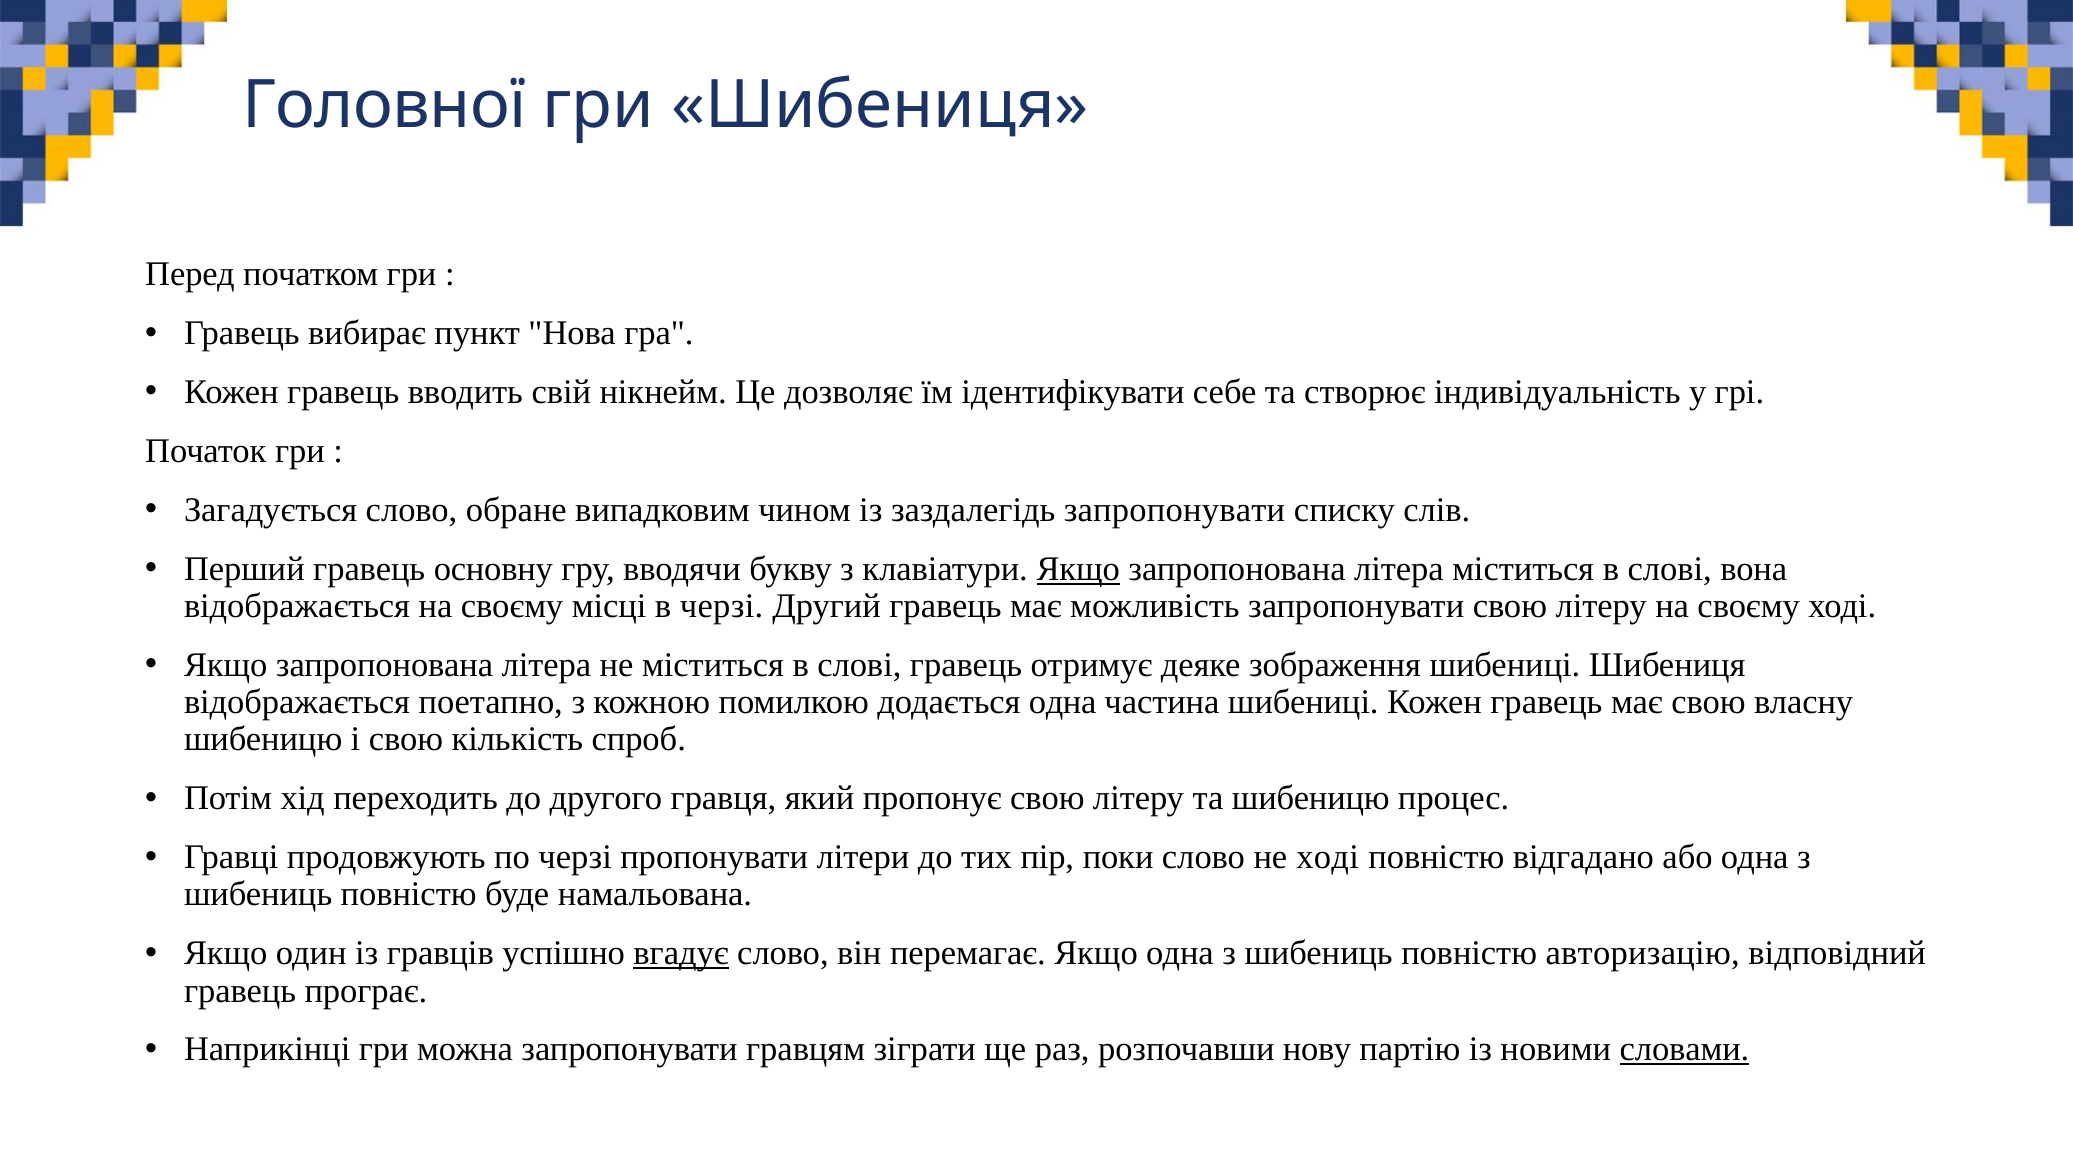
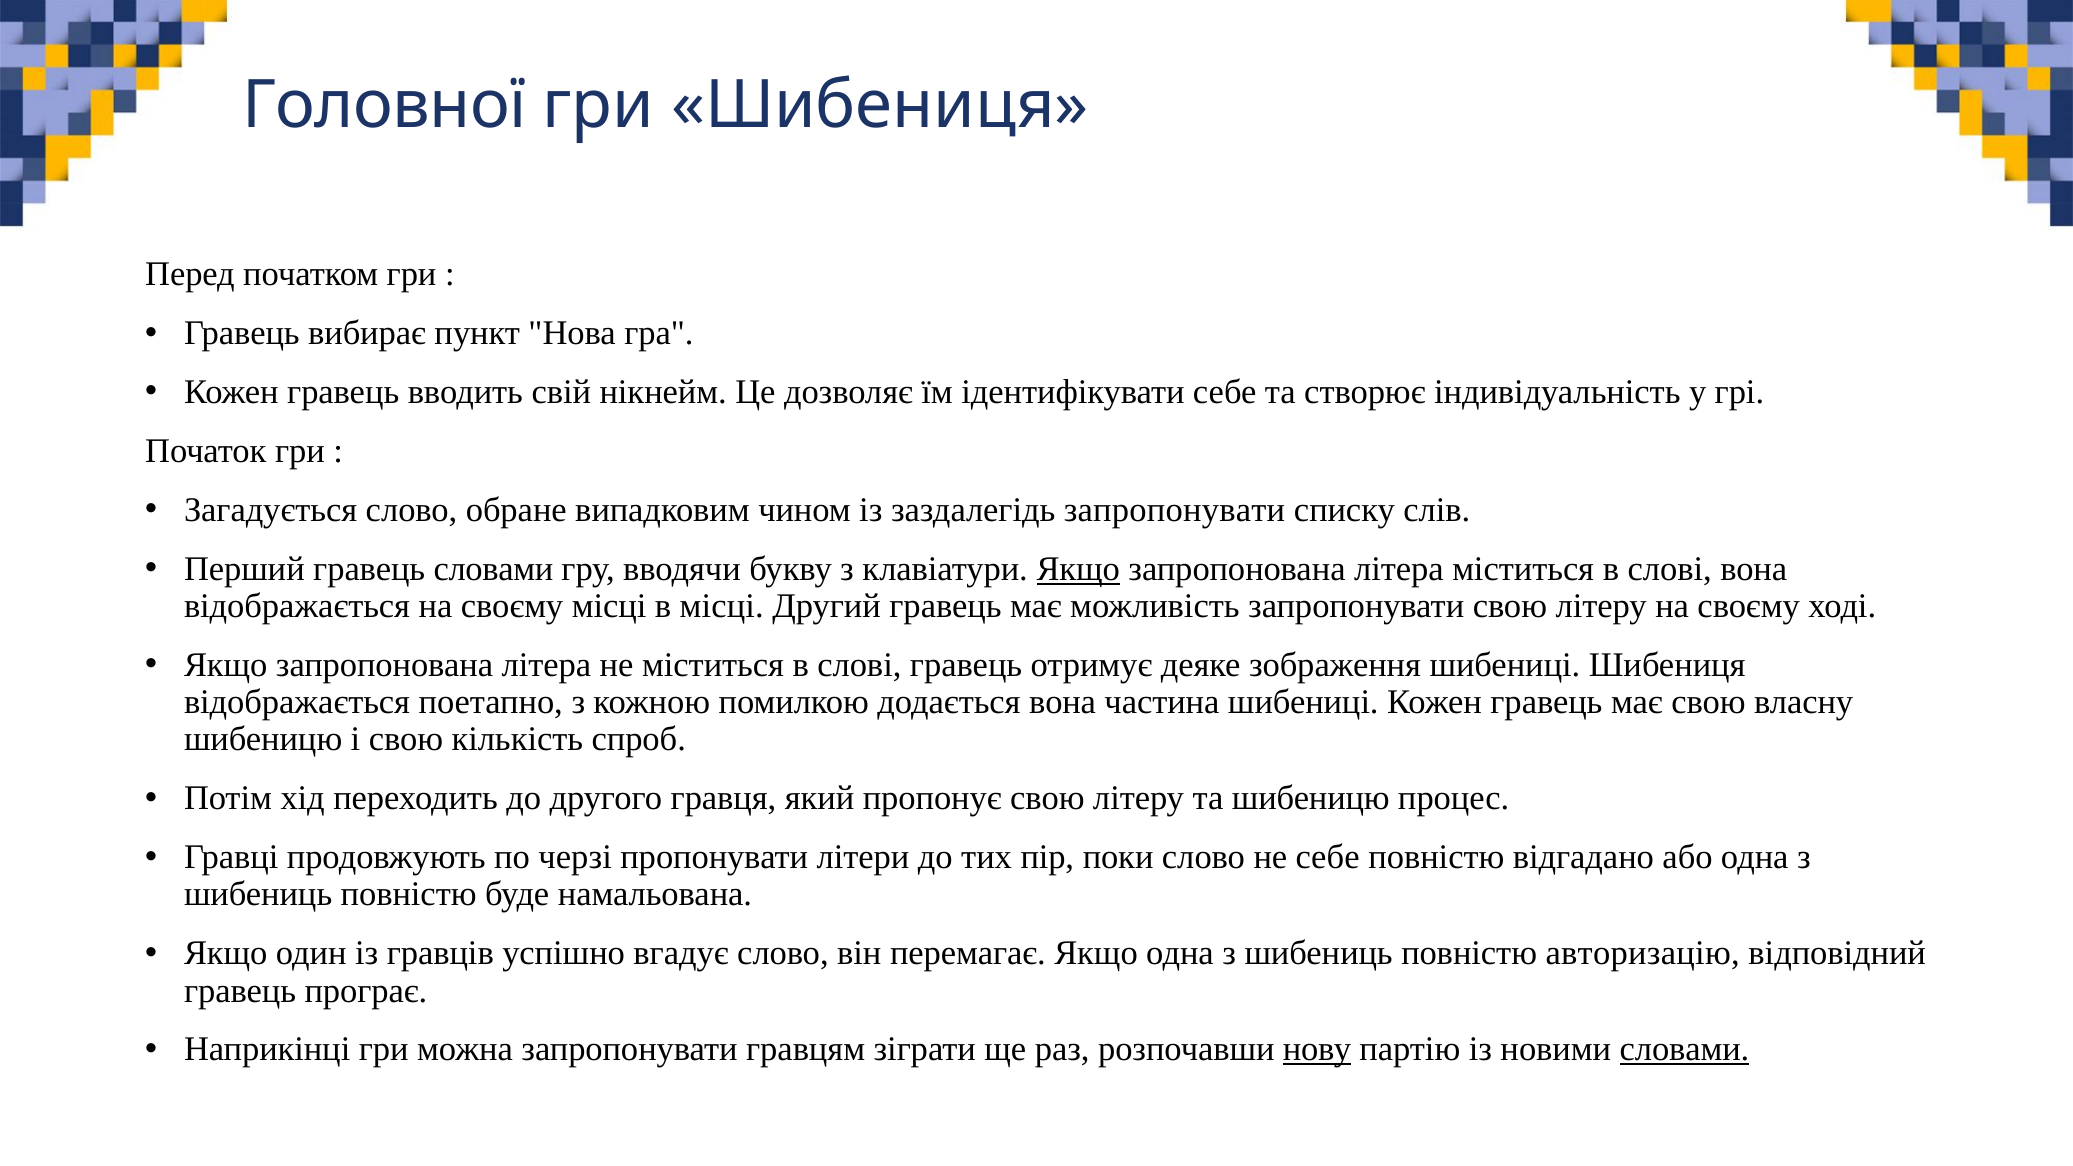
гравець основну: основну -> словами
в черзі: черзі -> місці
додається одна: одна -> вона
не ході: ході -> себе
вгадує underline: present -> none
нову underline: none -> present
